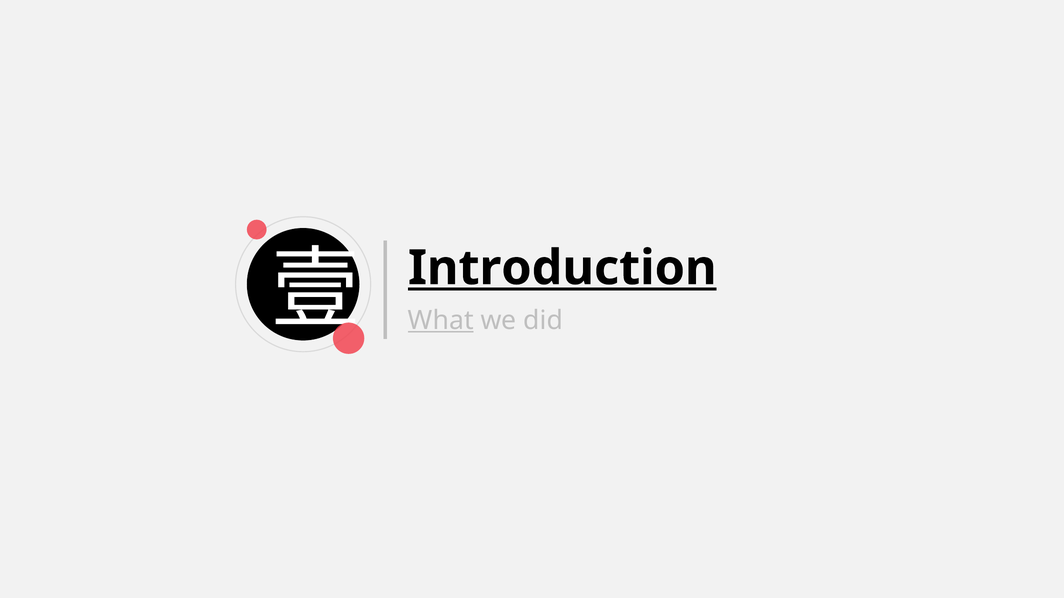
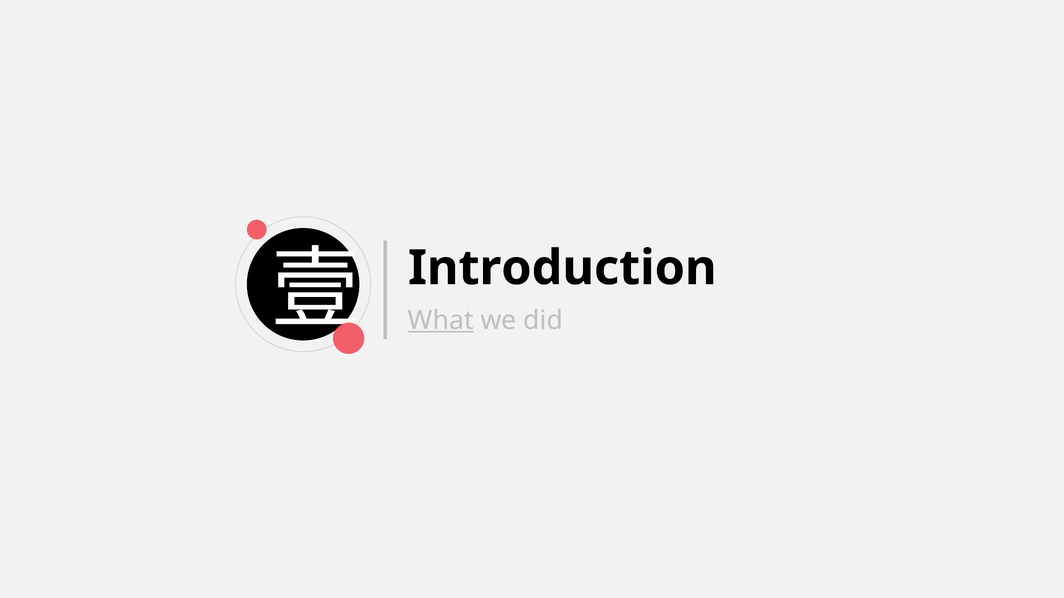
Introduction underline: present -> none
